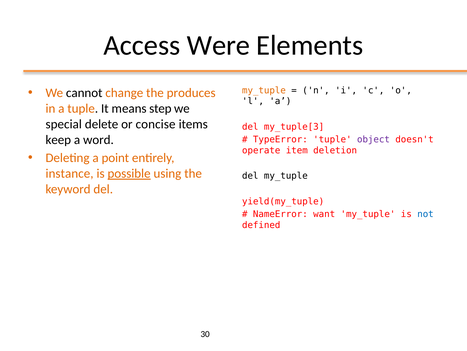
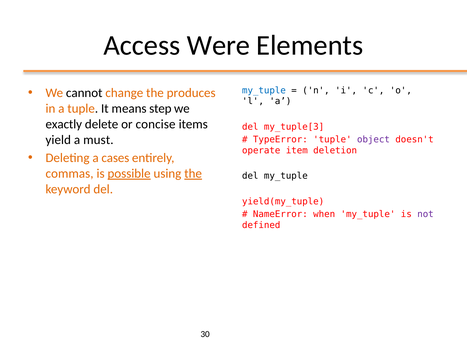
my_tuple at (264, 90) colour: orange -> blue
special: special -> exactly
keep: keep -> yield
word: word -> must
point: point -> cases
instance: instance -> commas
the at (193, 173) underline: none -> present
want: want -> when
not colour: blue -> purple
